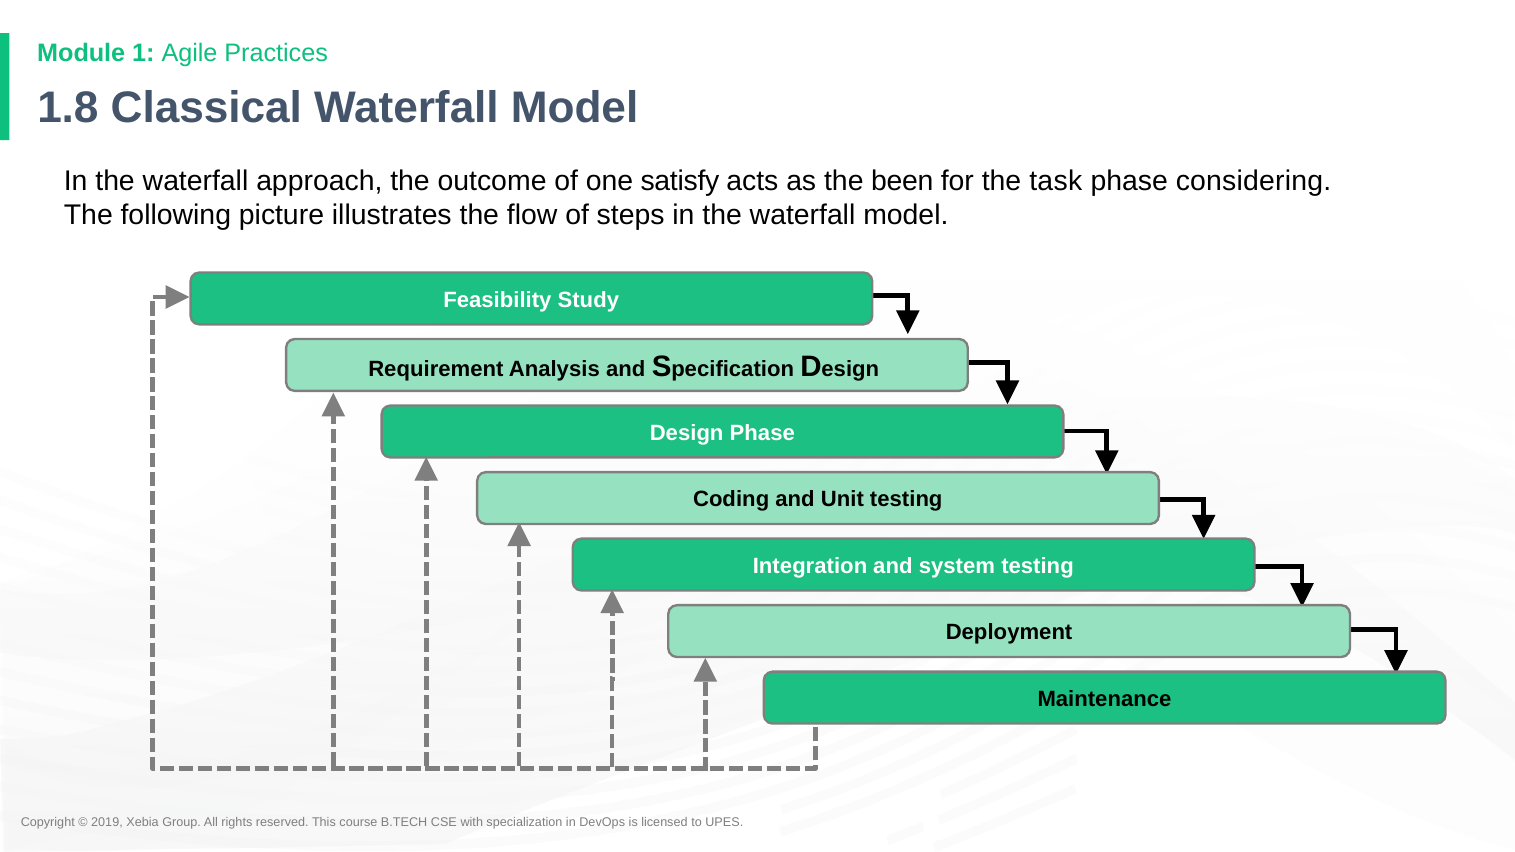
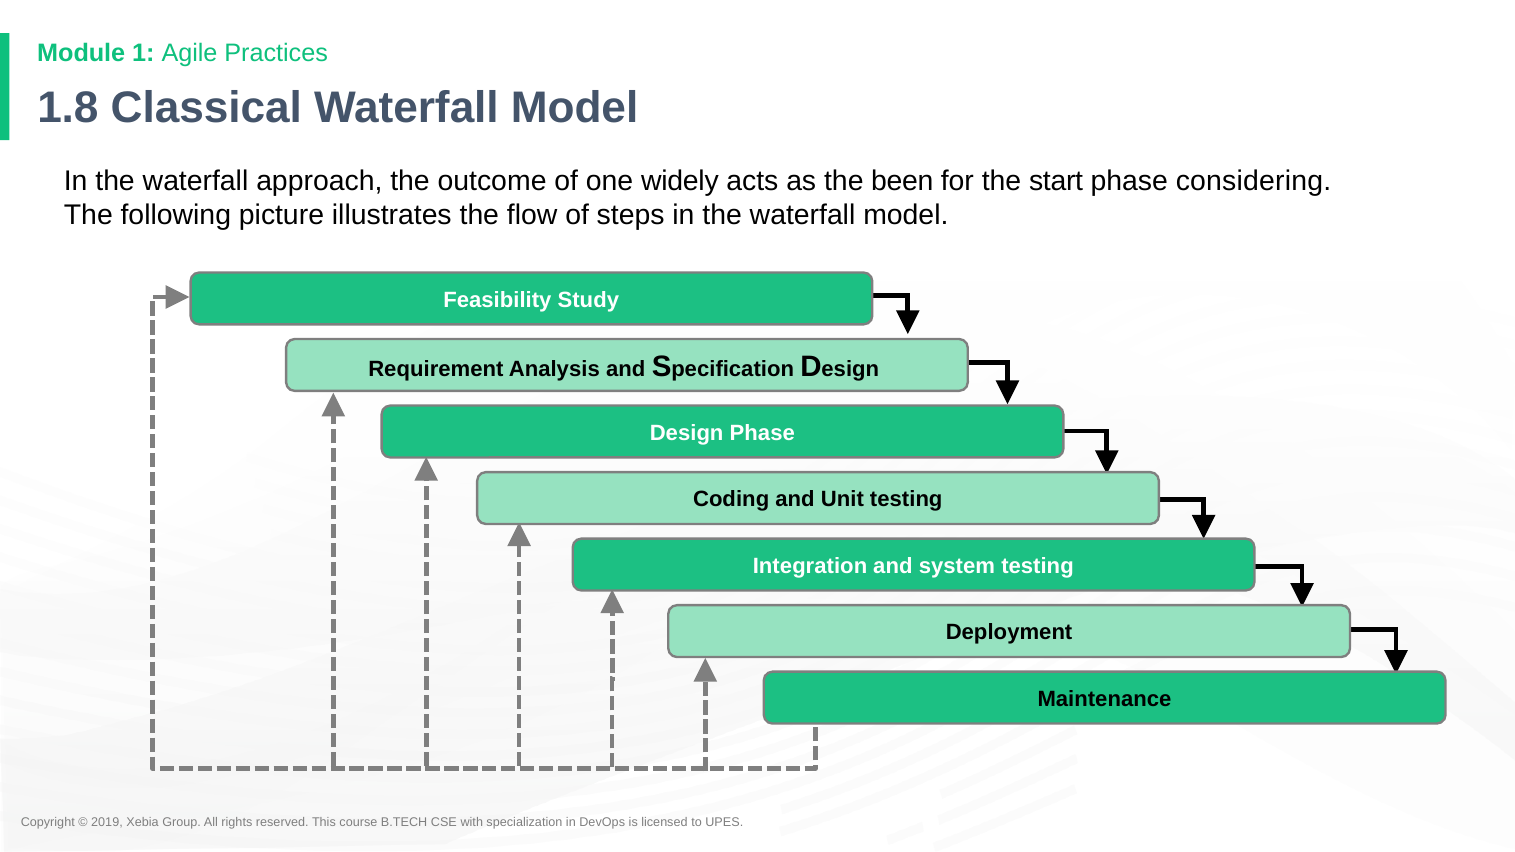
satisfy: satisfy -> widely
task: task -> start
